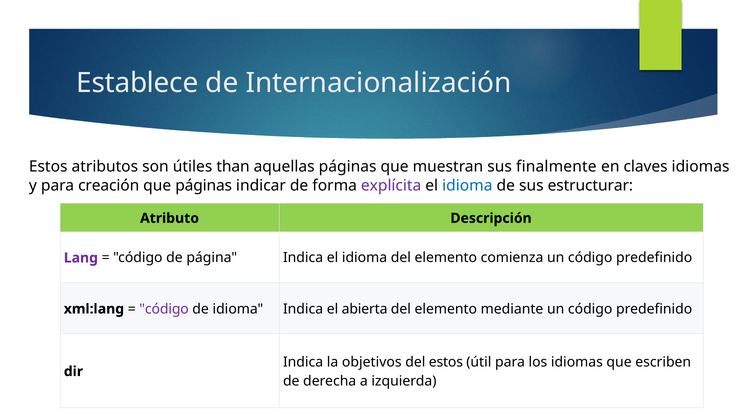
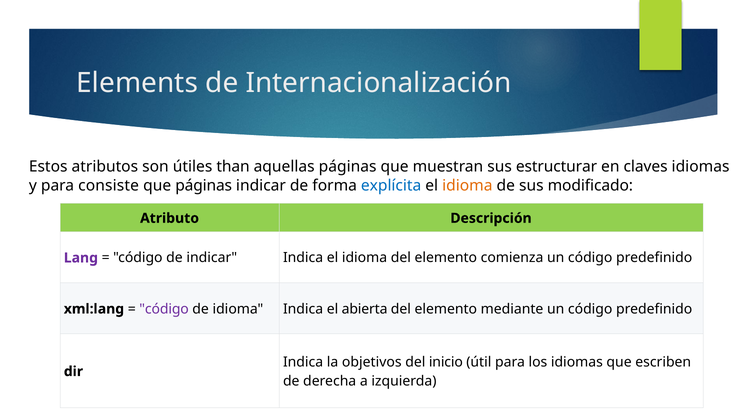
Establece: Establece -> Elements
finalmente: finalmente -> estructurar
creación: creación -> consiste
explícita colour: purple -> blue
idioma at (467, 186) colour: blue -> orange
estructurar: estructurar -> modificado
de página: página -> indicar
del estos: estos -> inicio
